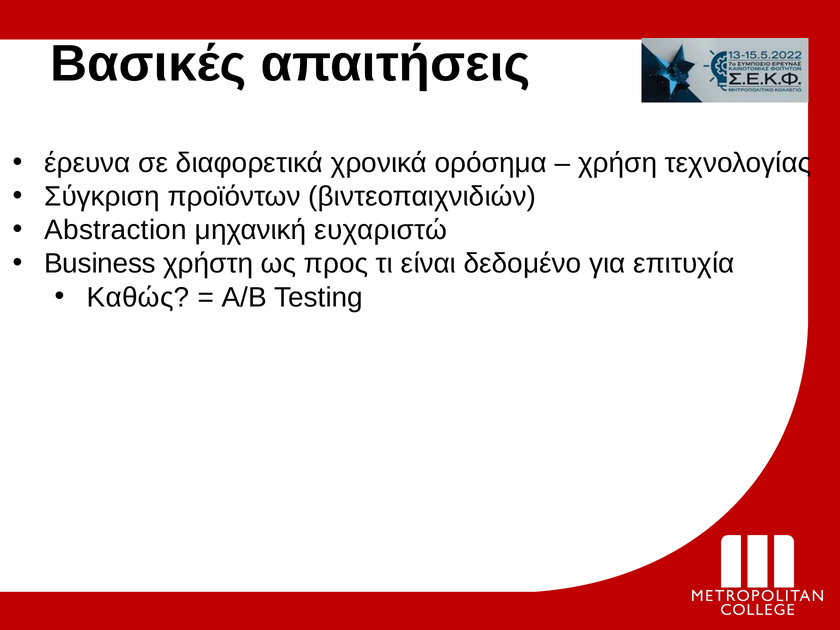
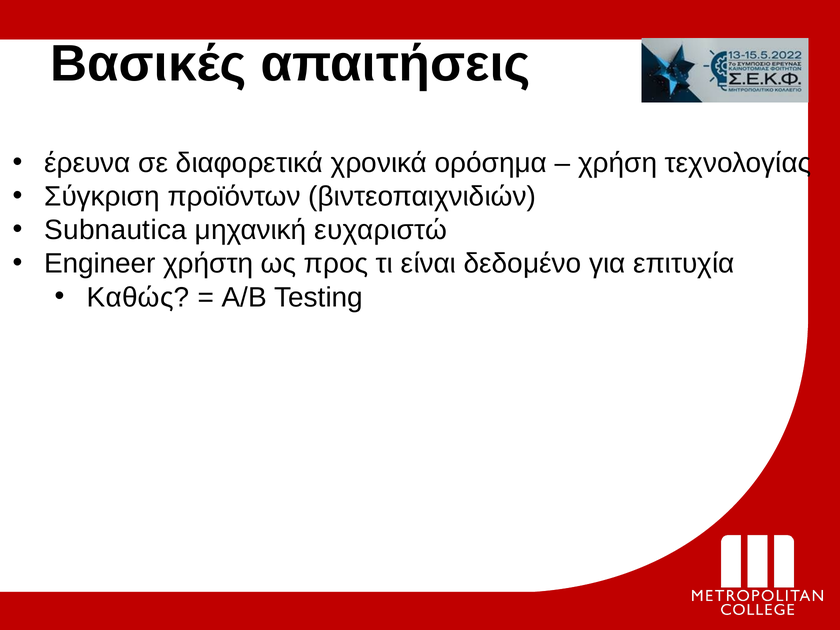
Abstraction: Abstraction -> Subnautica
Business: Business -> Engineer
